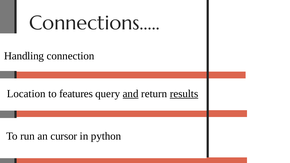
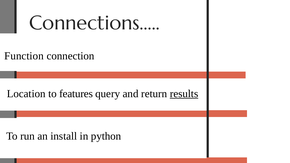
Handling: Handling -> Function
and underline: present -> none
cursor: cursor -> install
